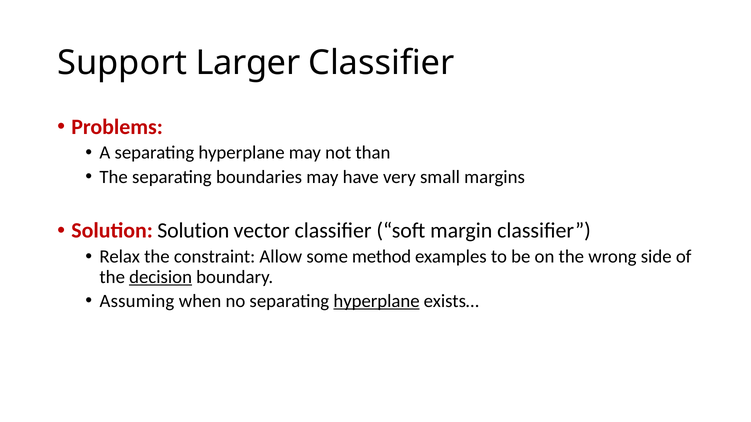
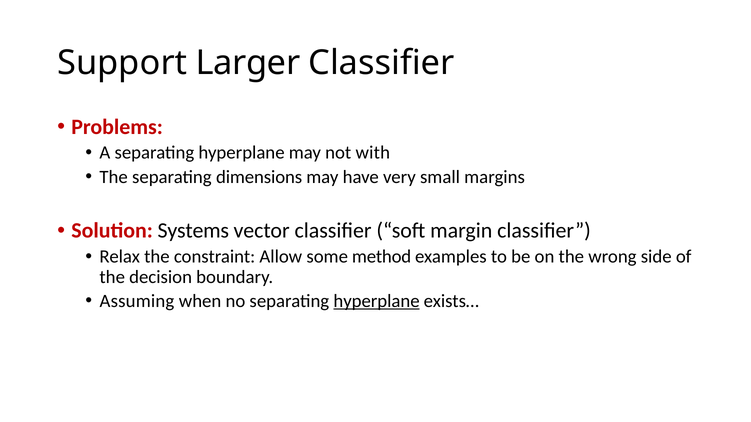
than: than -> with
boundaries: boundaries -> dimensions
Solution Solution: Solution -> Systems
decision underline: present -> none
